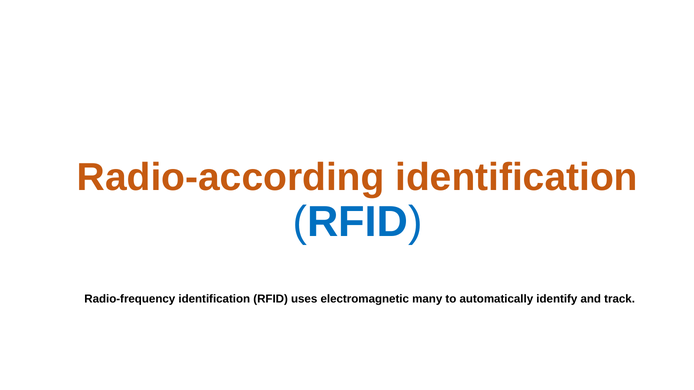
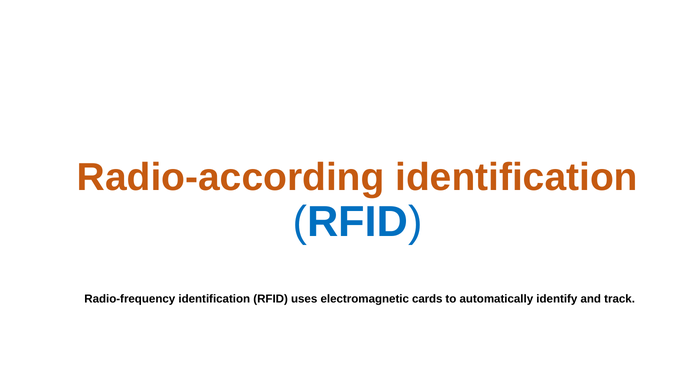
many: many -> cards
